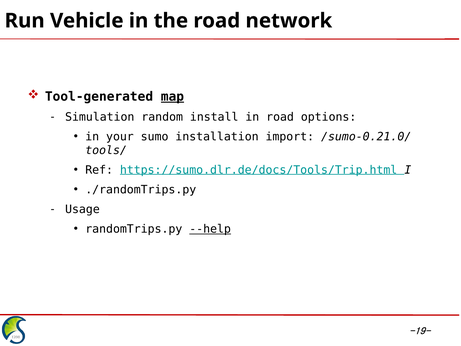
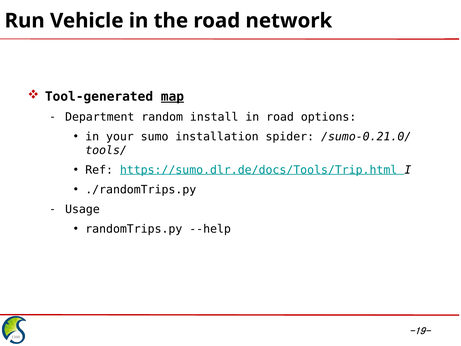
Simulation: Simulation -> Department
import: import -> spider
--help underline: present -> none
